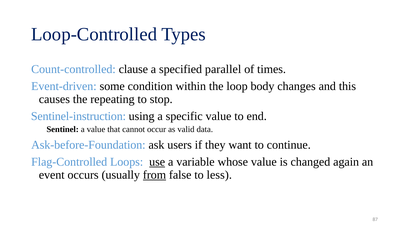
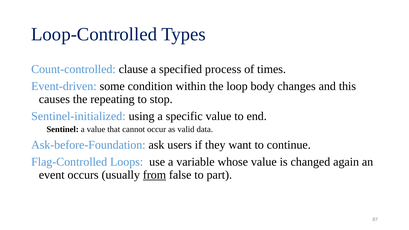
parallel: parallel -> process
Sentinel-instruction: Sentinel-instruction -> Sentinel-initialized
use underline: present -> none
less: less -> part
